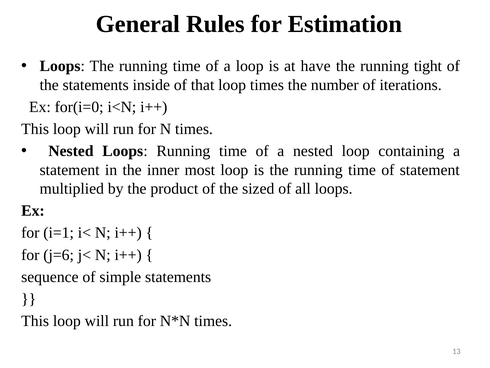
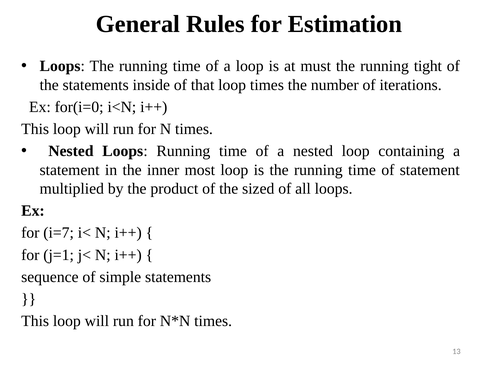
have: have -> must
i=1: i=1 -> i=7
j=6: j=6 -> j=1
